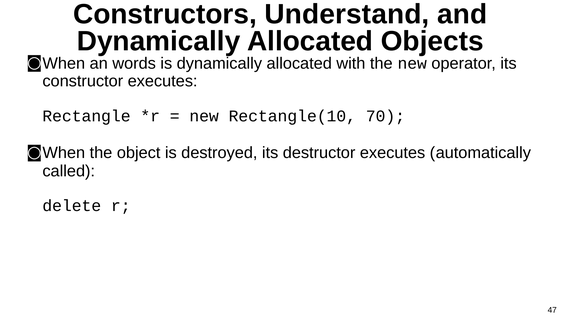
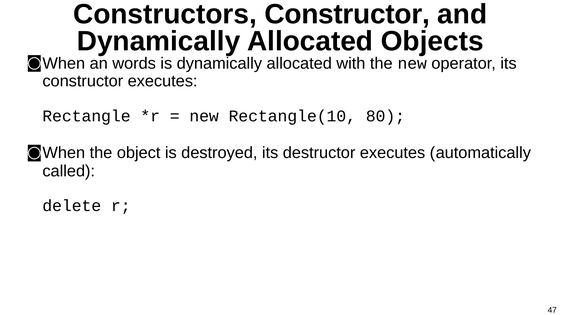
Constructors Understand: Understand -> Constructor
70: 70 -> 80
